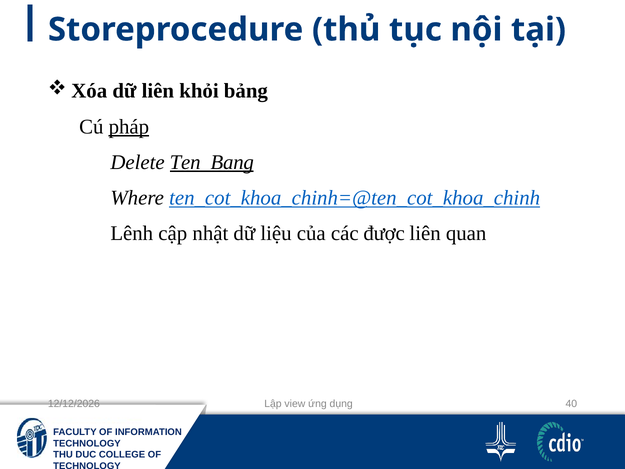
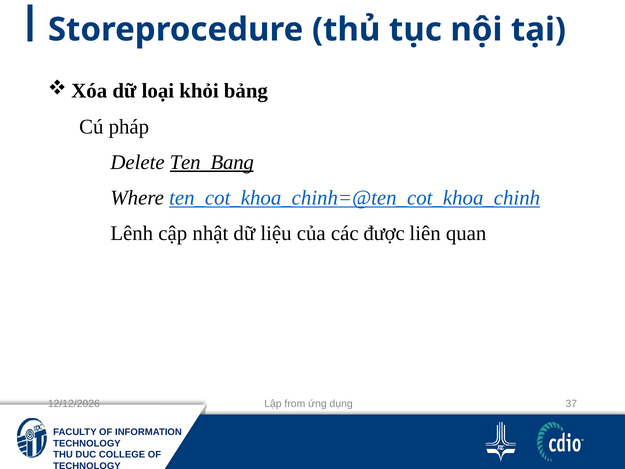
dữ liên: liên -> loại
pháp underline: present -> none
view: view -> from
40: 40 -> 37
